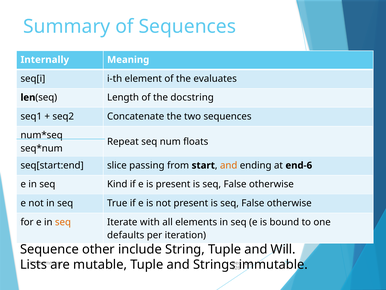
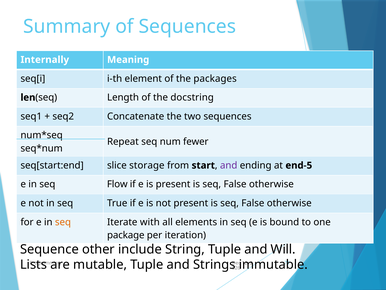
evaluates: evaluates -> packages
floats: floats -> fewer
passing: passing -> storage
and at (229, 165) colour: orange -> purple
end-6: end-6 -> end-5
Kind: Kind -> Flow
defaults: defaults -> package
